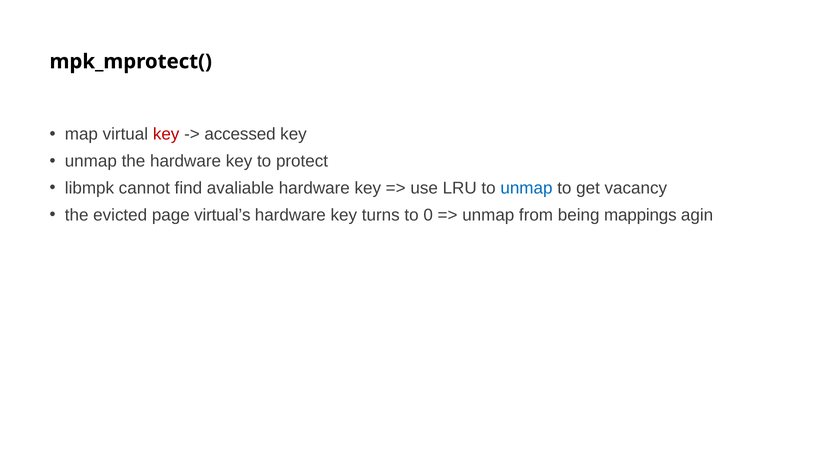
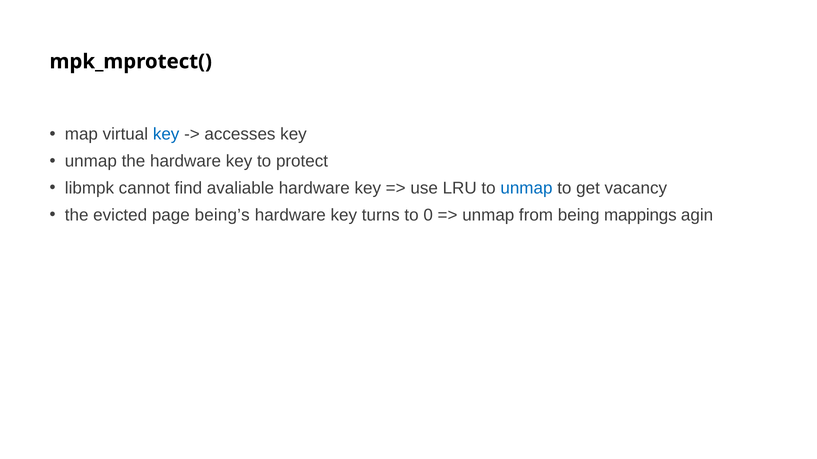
key at (166, 134) colour: red -> blue
accessed: accessed -> accesses
virtual’s: virtual’s -> being’s
